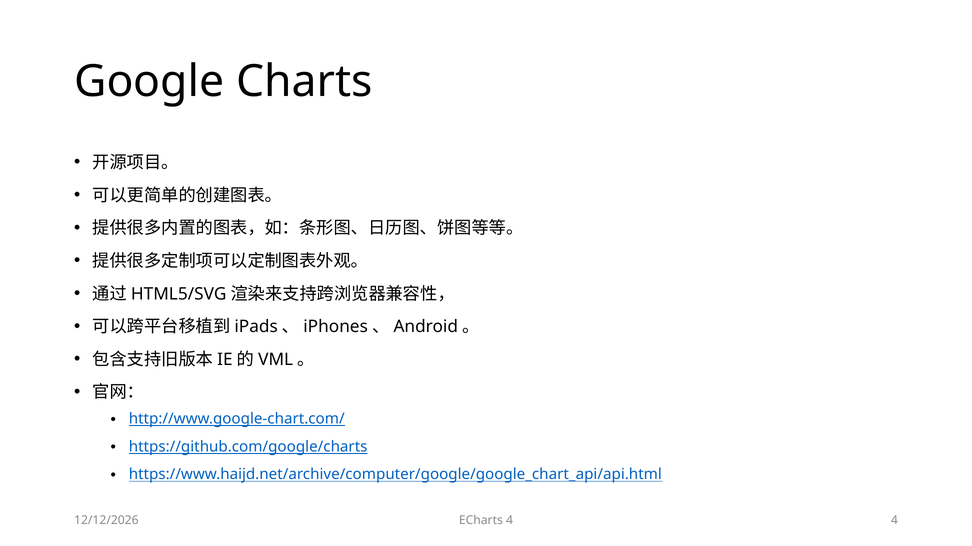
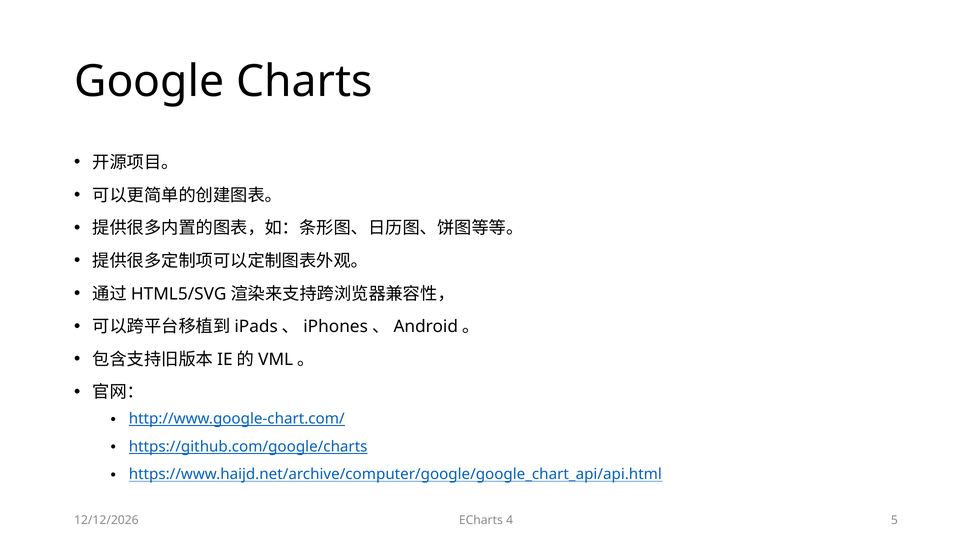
4 4: 4 -> 5
